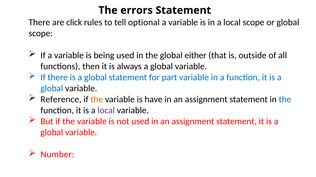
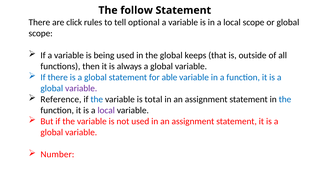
errors: errors -> follow
either: either -> keeps
part: part -> able
variable at (81, 89) colour: black -> purple
the at (97, 100) colour: orange -> blue
have: have -> total
